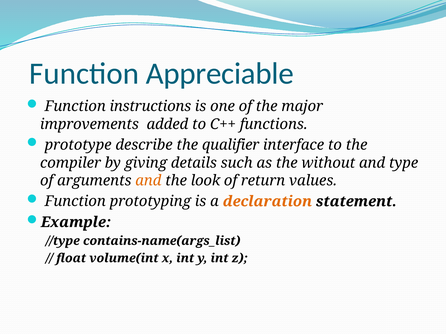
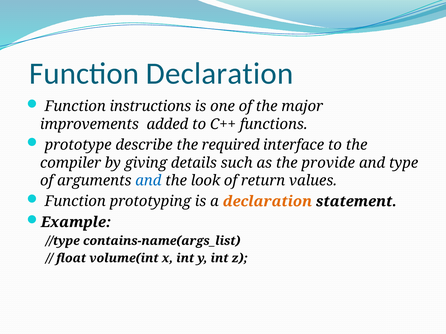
Function Appreciable: Appreciable -> Declaration
qualifier: qualifier -> required
without: without -> provide
and at (148, 181) colour: orange -> blue
